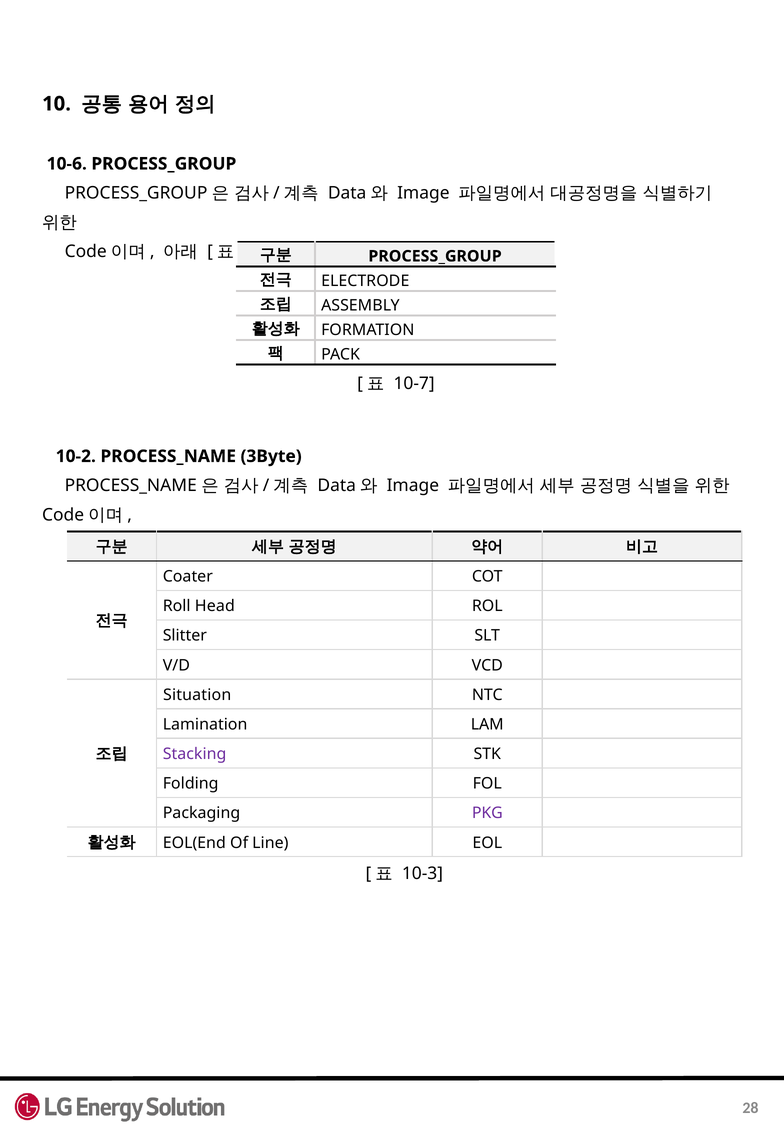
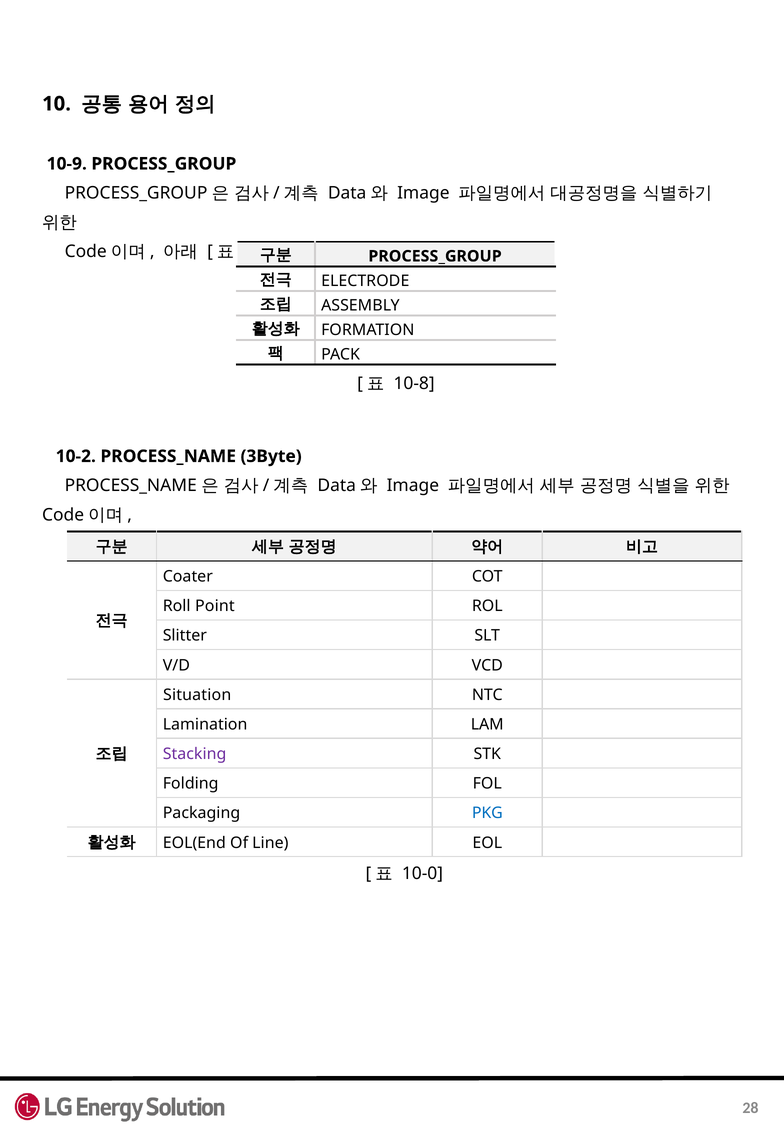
10-6: 10-6 -> 10-9
10-7: 10-7 -> 10-8
Head: Head -> Point
PKG colour: purple -> blue
10-3: 10-3 -> 10-0
